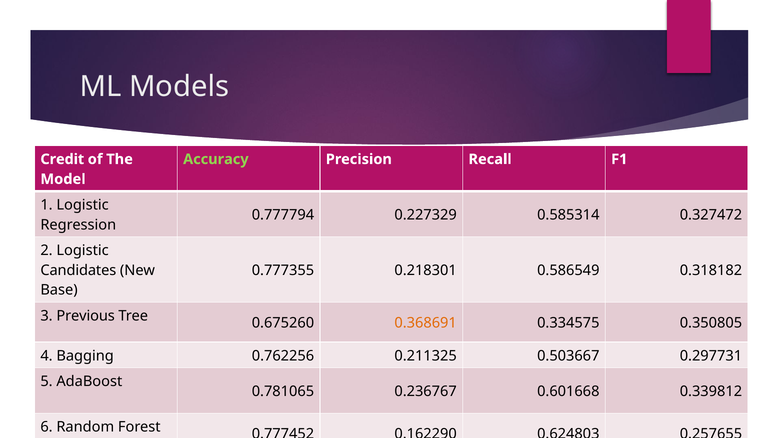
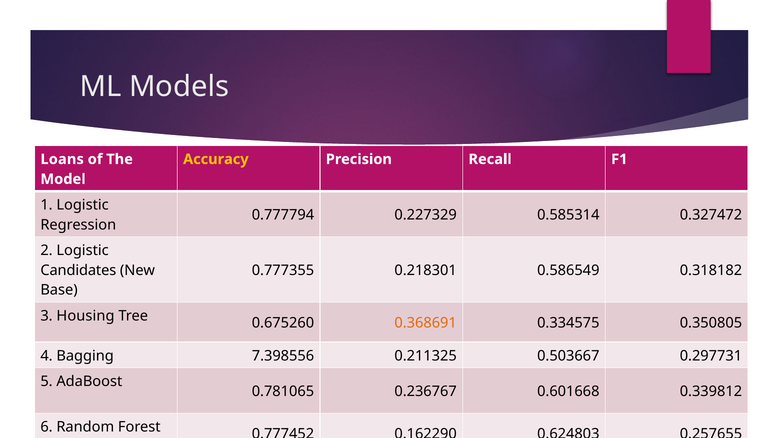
Credit: Credit -> Loans
Accuracy colour: light green -> yellow
Previous: Previous -> Housing
0.762256: 0.762256 -> 7.398556
